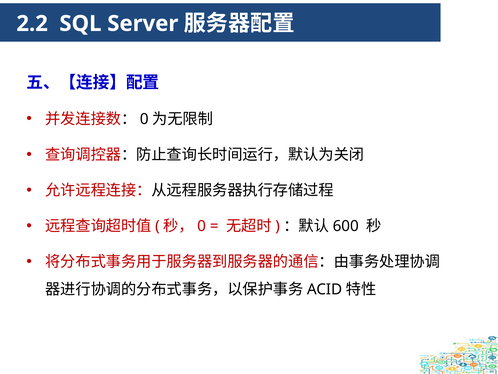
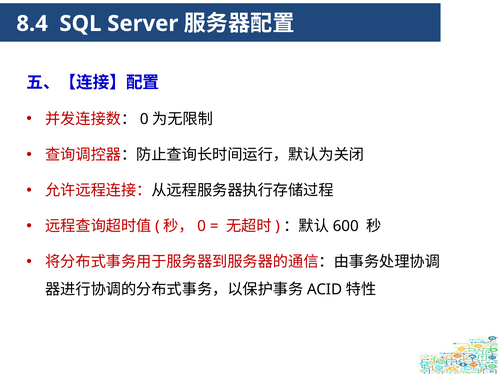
2.2: 2.2 -> 8.4
